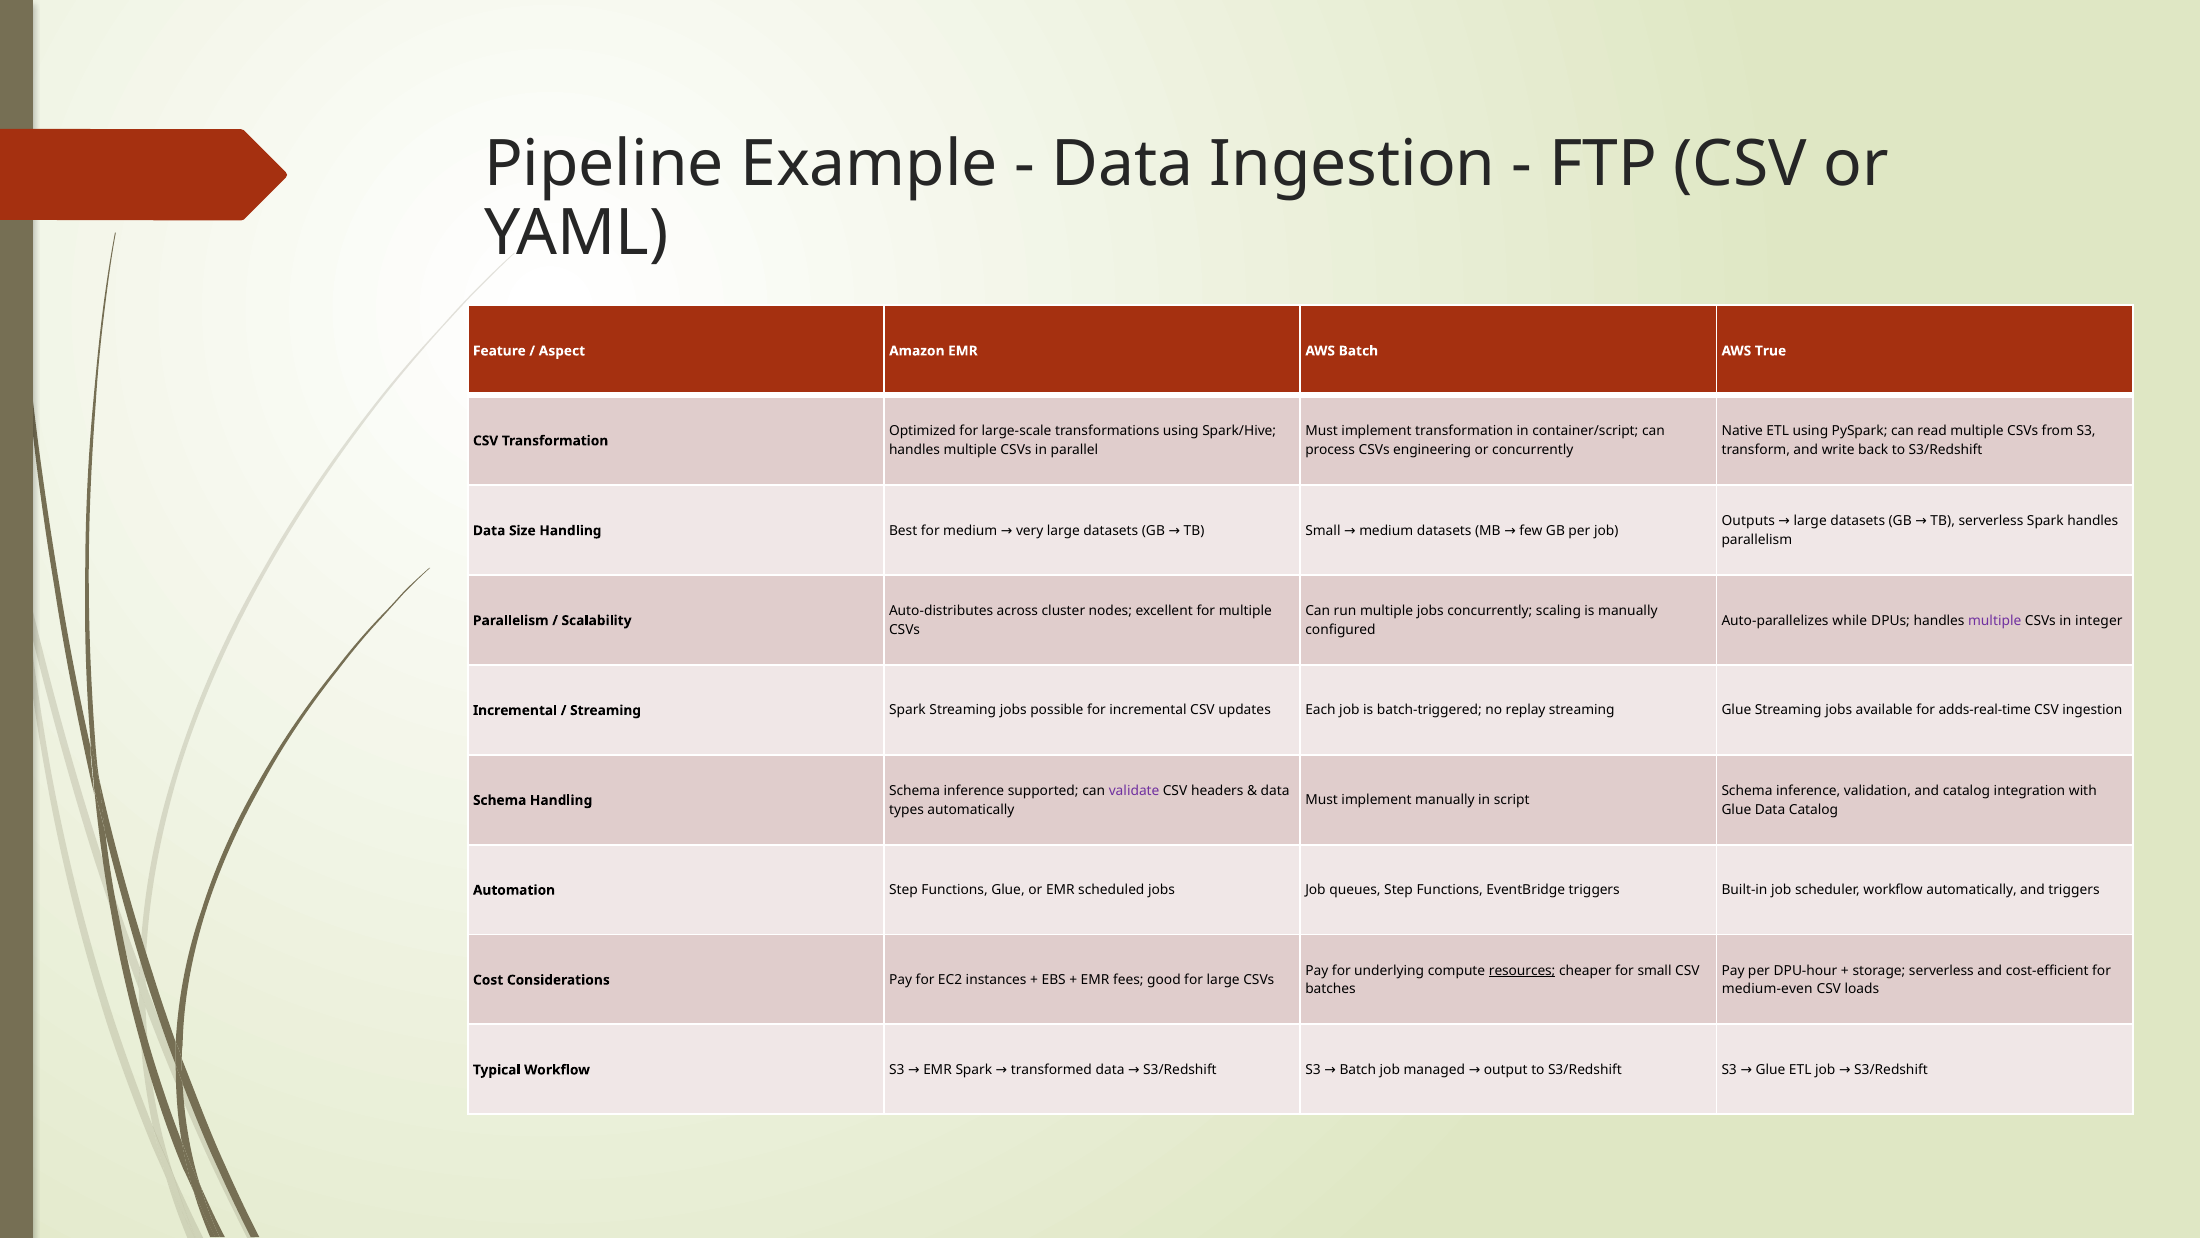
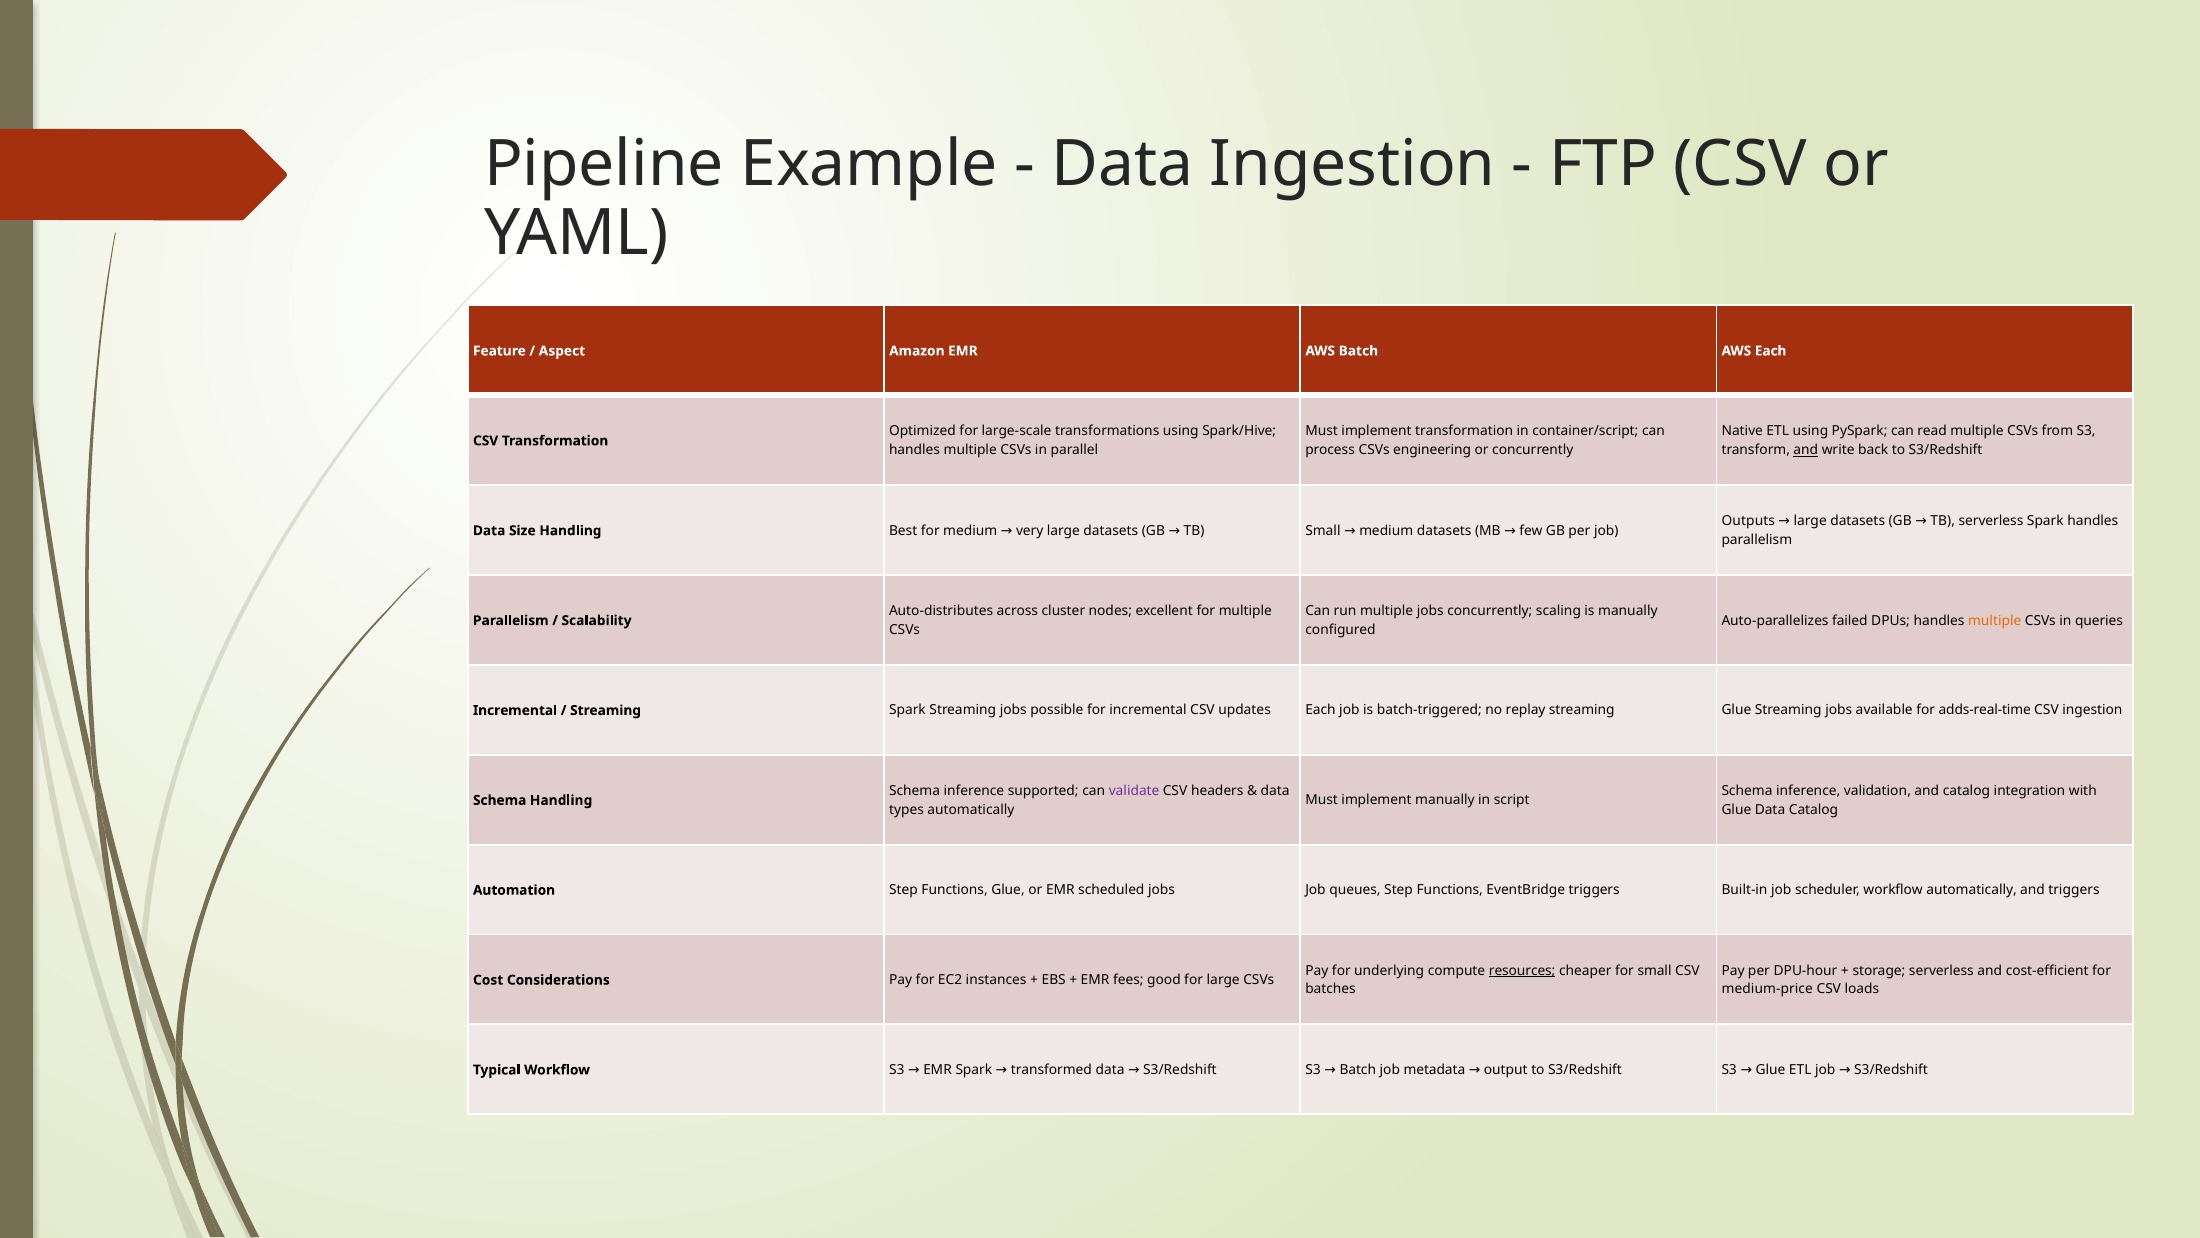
AWS True: True -> Each
and at (1806, 450) underline: none -> present
while: while -> failed
multiple at (1995, 620) colour: purple -> orange
integer: integer -> queries
medium-even: medium-even -> medium-price
managed: managed -> metadata
